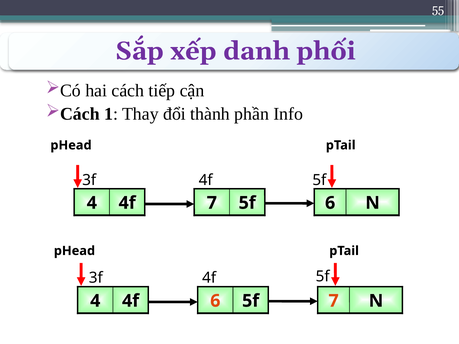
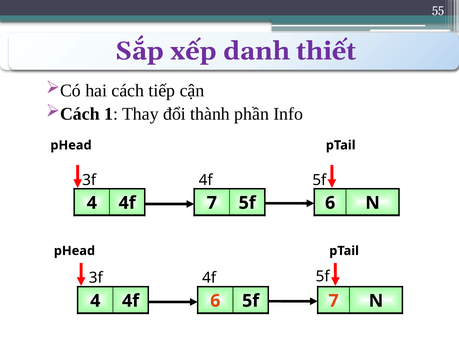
phối: phối -> thiết
